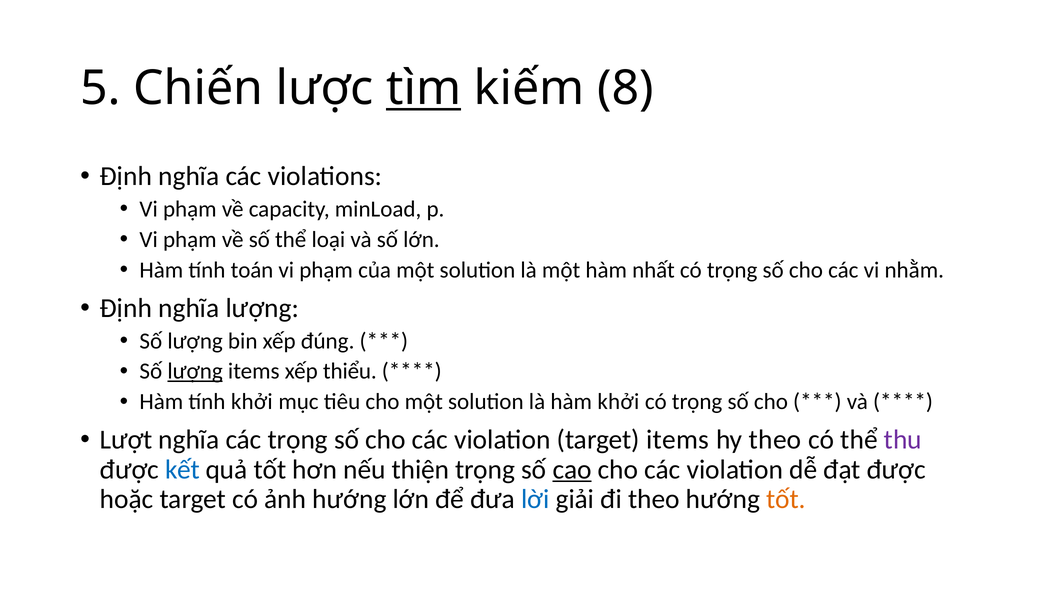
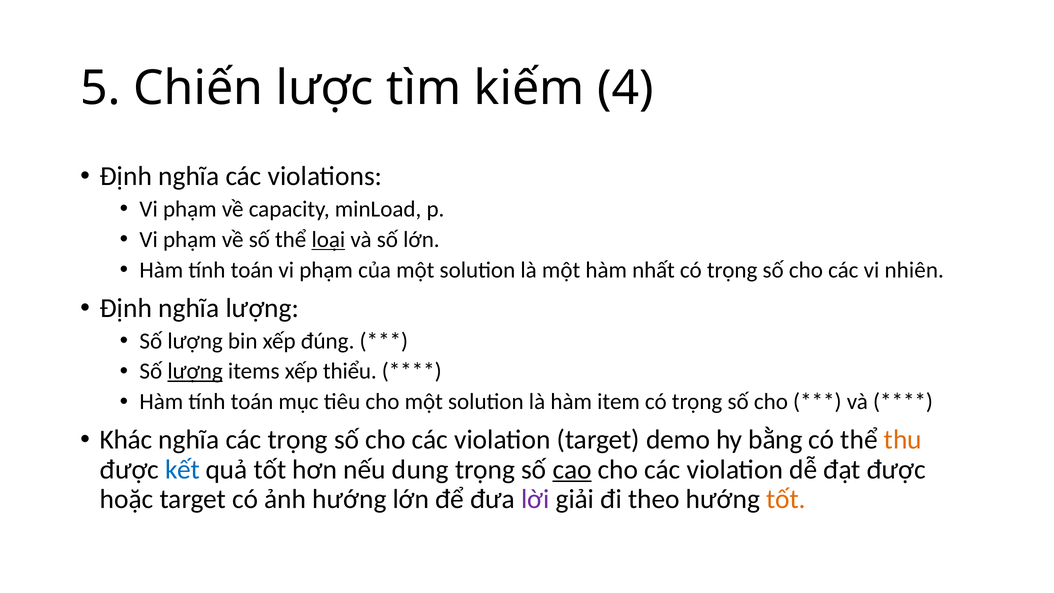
tìm underline: present -> none
8: 8 -> 4
loại underline: none -> present
nhằm: nhằm -> nhiên
khởi at (252, 402): khởi -> toán
hàm khởi: khởi -> item
Lượt: Lượt -> Khác
target items: items -> demo
hy theo: theo -> bằng
thu colour: purple -> orange
thiện: thiện -> dung
lời colour: blue -> purple
